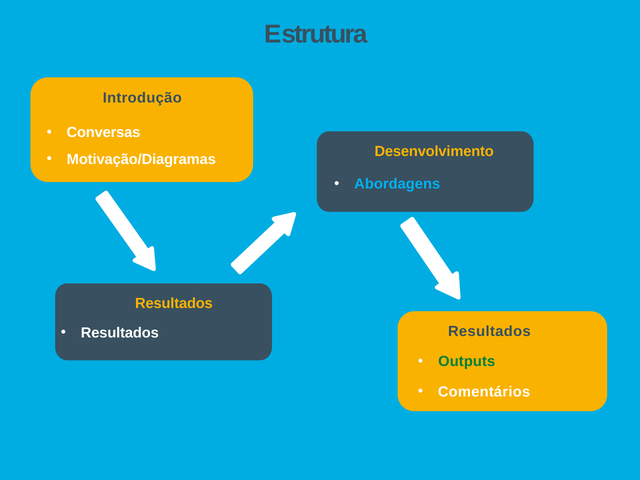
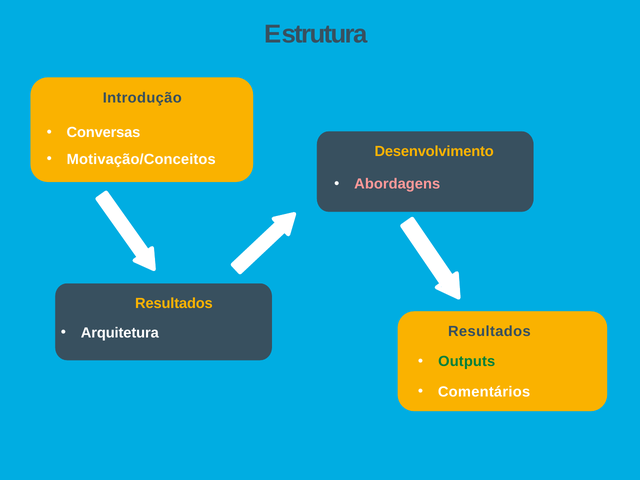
Motivação/Diagramas: Motivação/Diagramas -> Motivação/Conceitos
Abordagens colour: light blue -> pink
Resultados at (120, 333): Resultados -> Arquitetura
